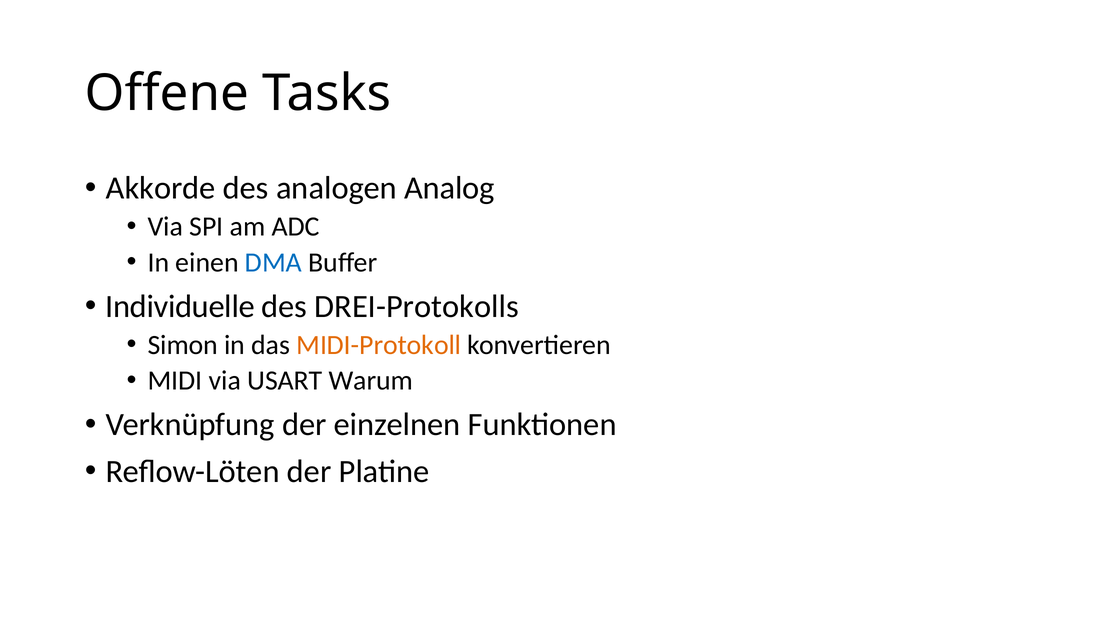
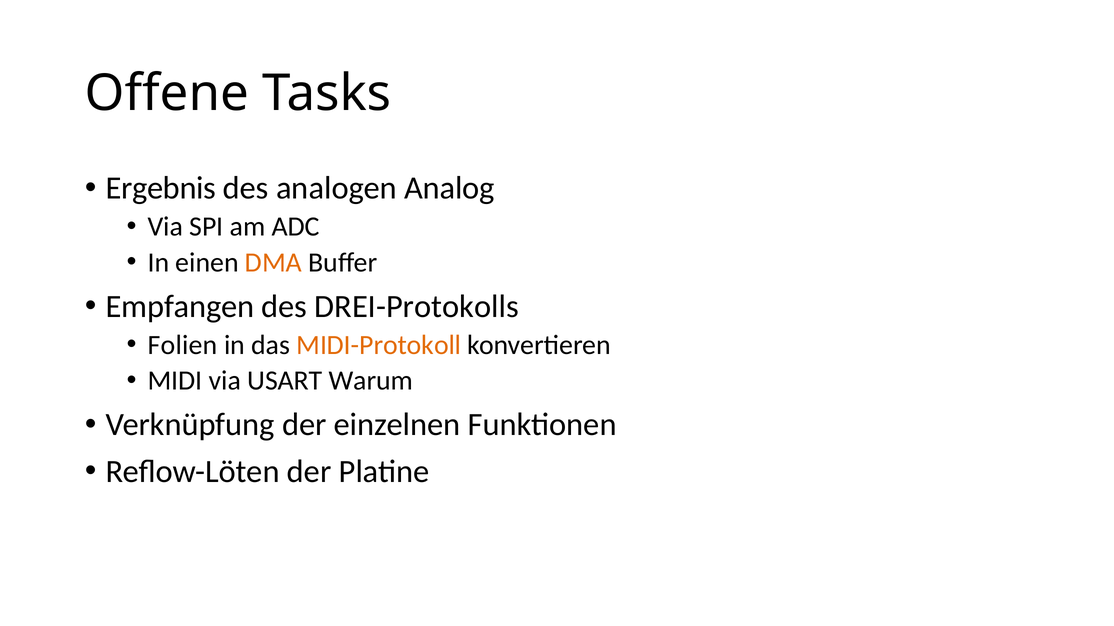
Akkorde: Akkorde -> Ergebnis
DMA colour: blue -> orange
Individuelle: Individuelle -> Empfangen
Simon: Simon -> Folien
